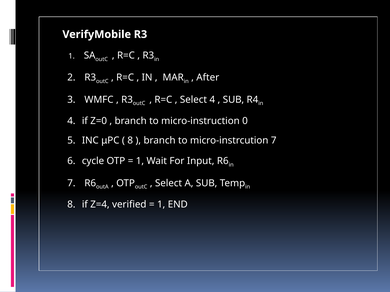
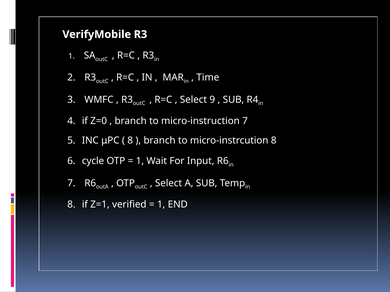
After: After -> Time
Select 4: 4 -> 9
micro-instruction 0: 0 -> 7
micro-instrcution 7: 7 -> 8
Z=4: Z=4 -> Z=1
